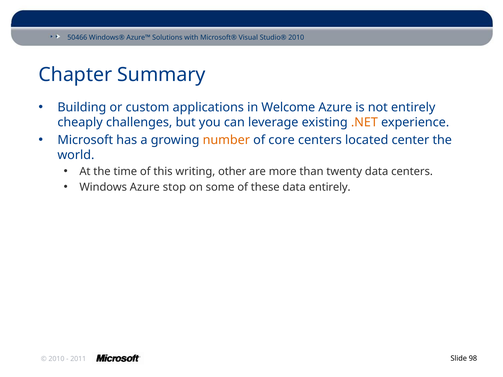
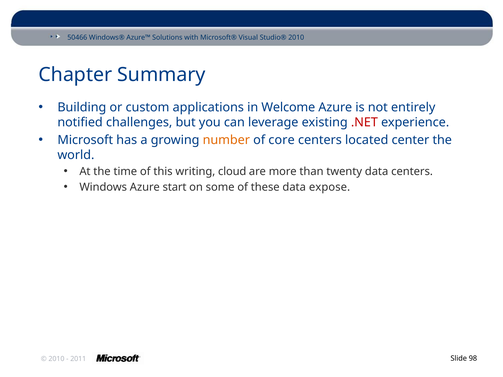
cheaply: cheaply -> notified
.NET colour: orange -> red
other: other -> cloud
stop: stop -> start
data entirely: entirely -> expose
